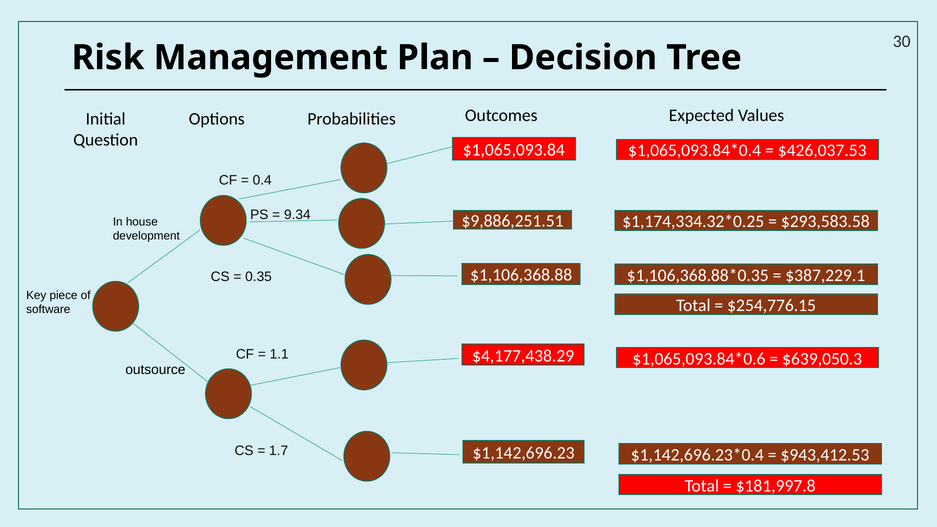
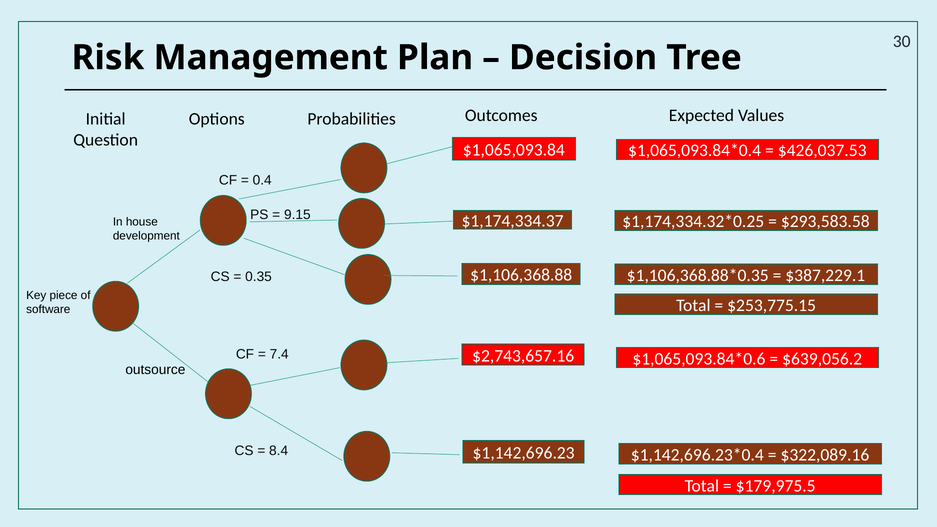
9.34: 9.34 -> 9.15
$9,886,251.51: $9,886,251.51 -> $1,174,334.37
$254,776.15: $254,776.15 -> $253,775.15
1.1: 1.1 -> 7.4
$4,177,438.29: $4,177,438.29 -> $2,743,657.16
$639,050.3: $639,050.3 -> $639,056.2
1.7: 1.7 -> 8.4
$943,412.53: $943,412.53 -> $322,089.16
$181,997.8: $181,997.8 -> $179,975.5
